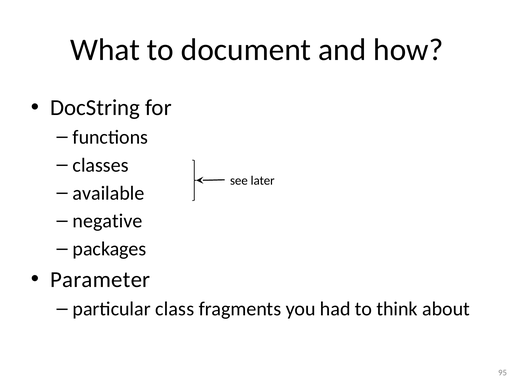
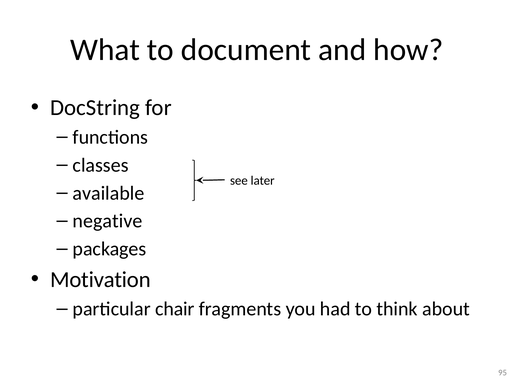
Parameter: Parameter -> Motivation
class: class -> chair
